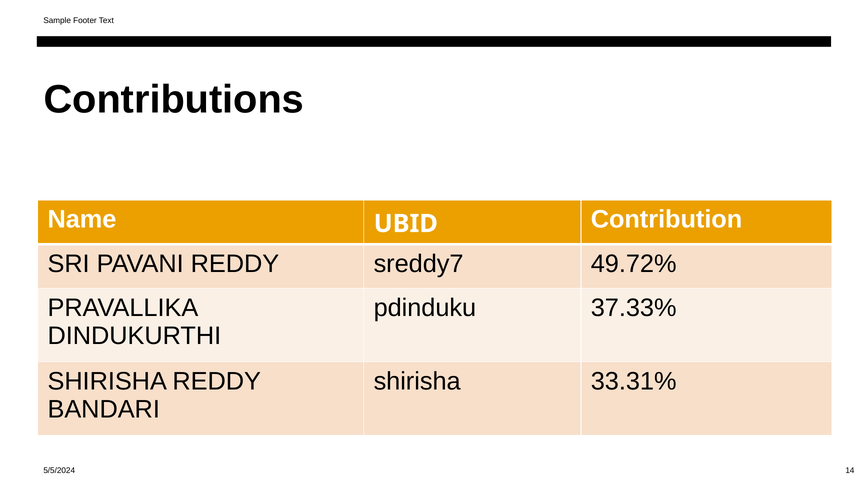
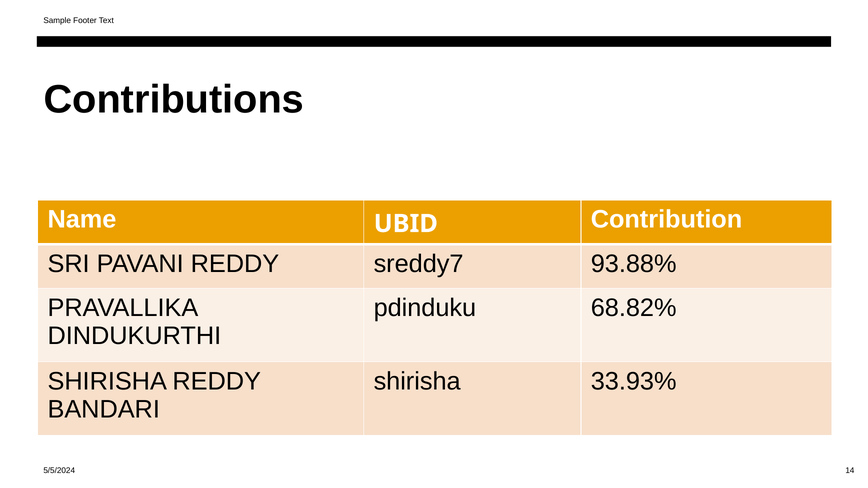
49.72%: 49.72% -> 93.88%
37.33%: 37.33% -> 68.82%
33.31%: 33.31% -> 33.93%
